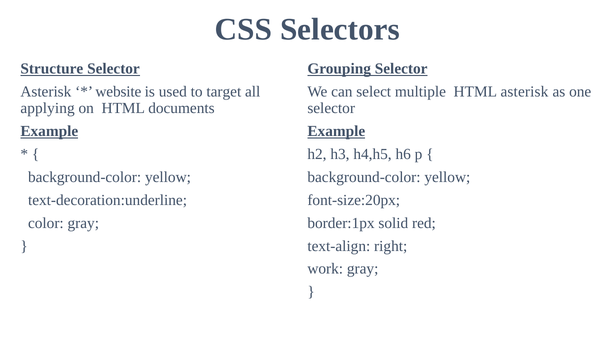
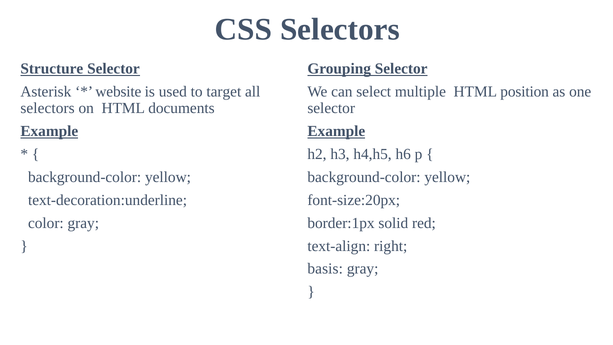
HTML asterisk: asterisk -> position
applying at (48, 108): applying -> selectors
work: work -> basis
